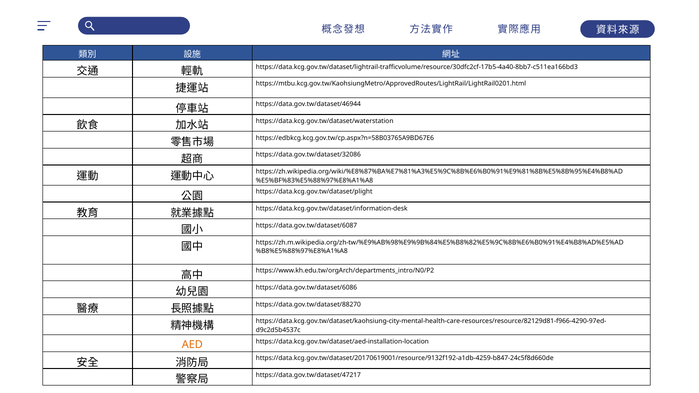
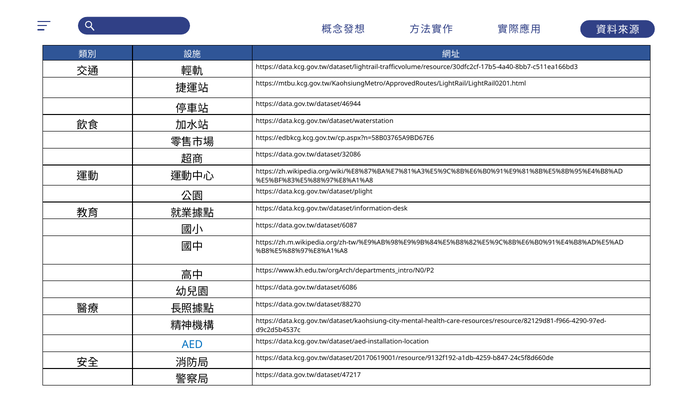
AED colour: orange -> blue
